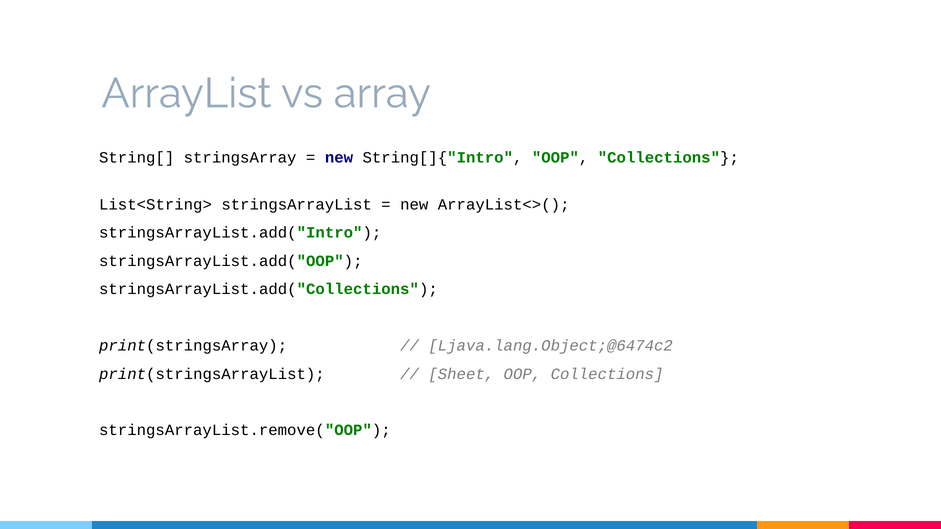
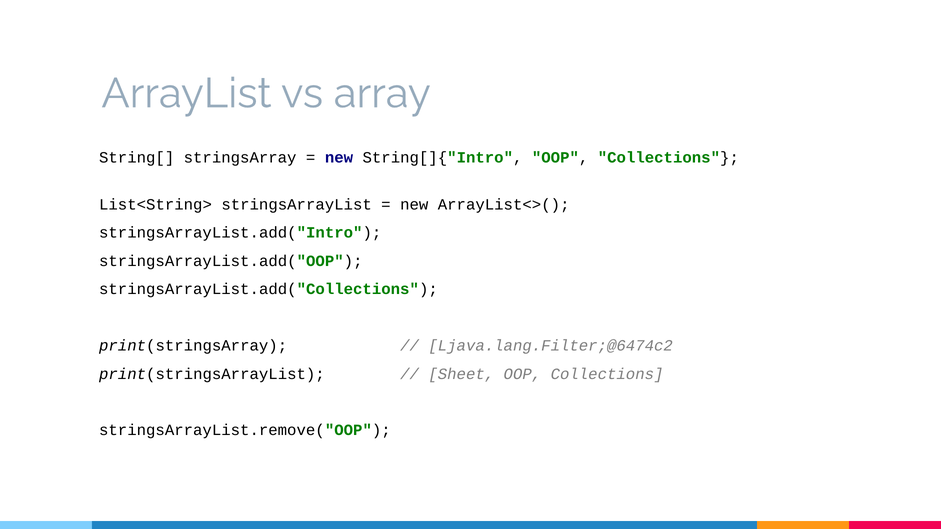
Ljava.lang.Object;@6474c2: Ljava.lang.Object;@6474c2 -> Ljava.lang.Filter;@6474c2
